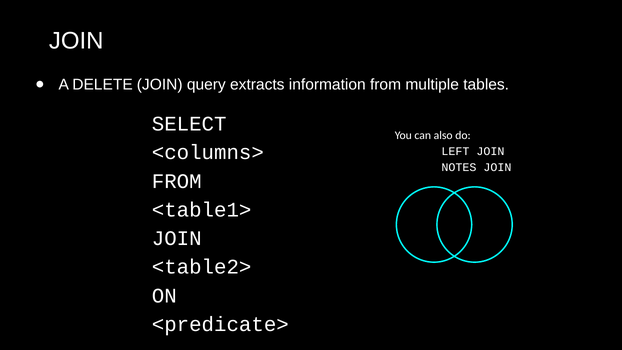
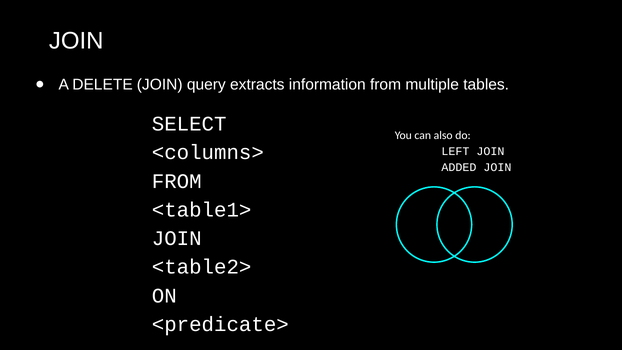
NOTES: NOTES -> ADDED
